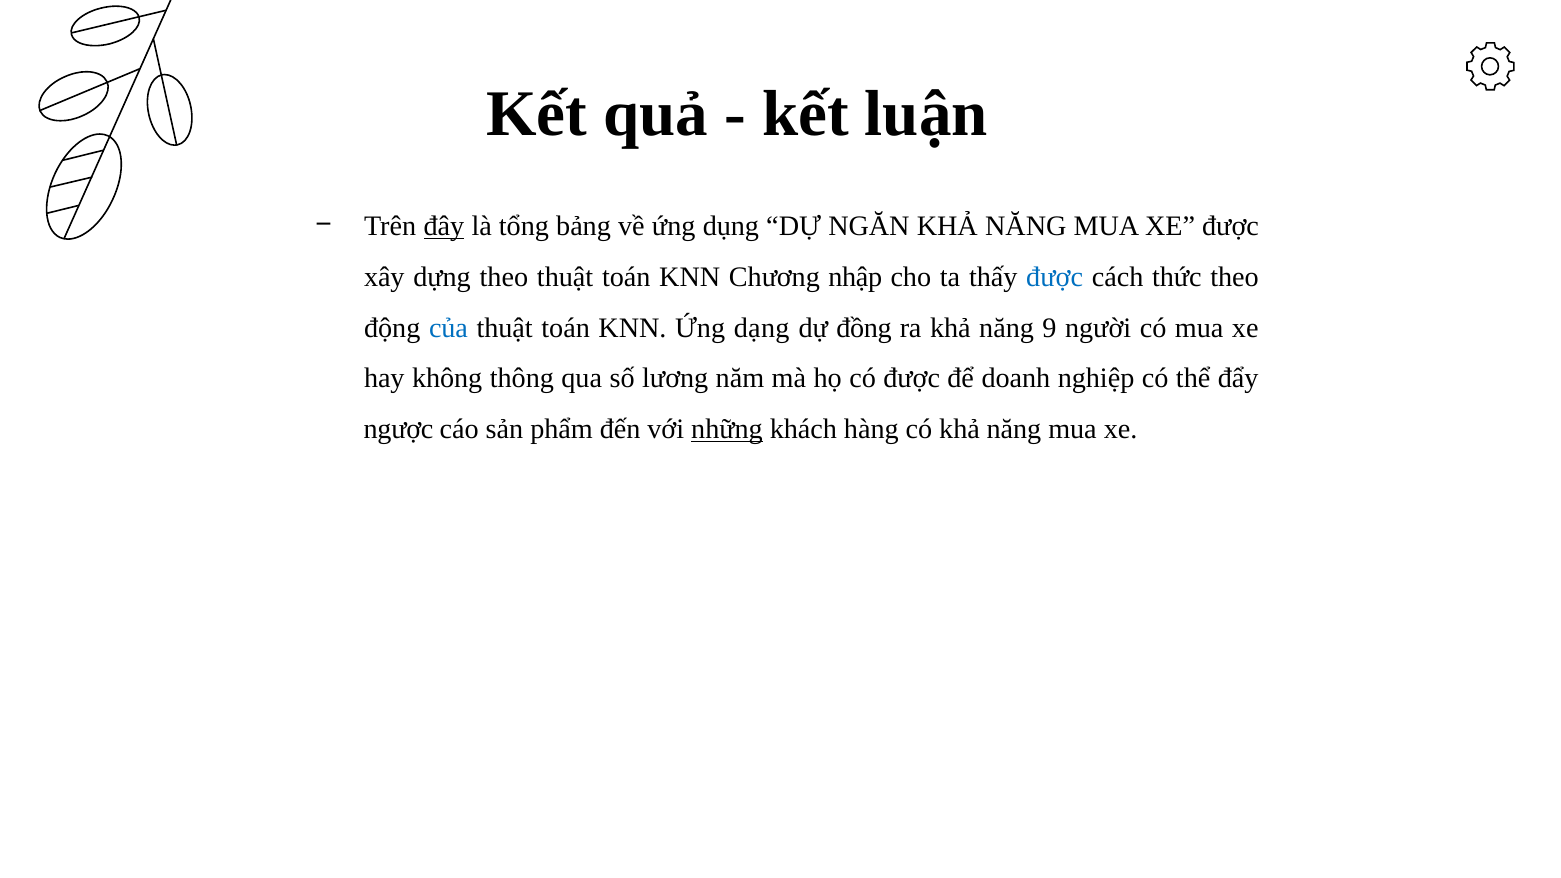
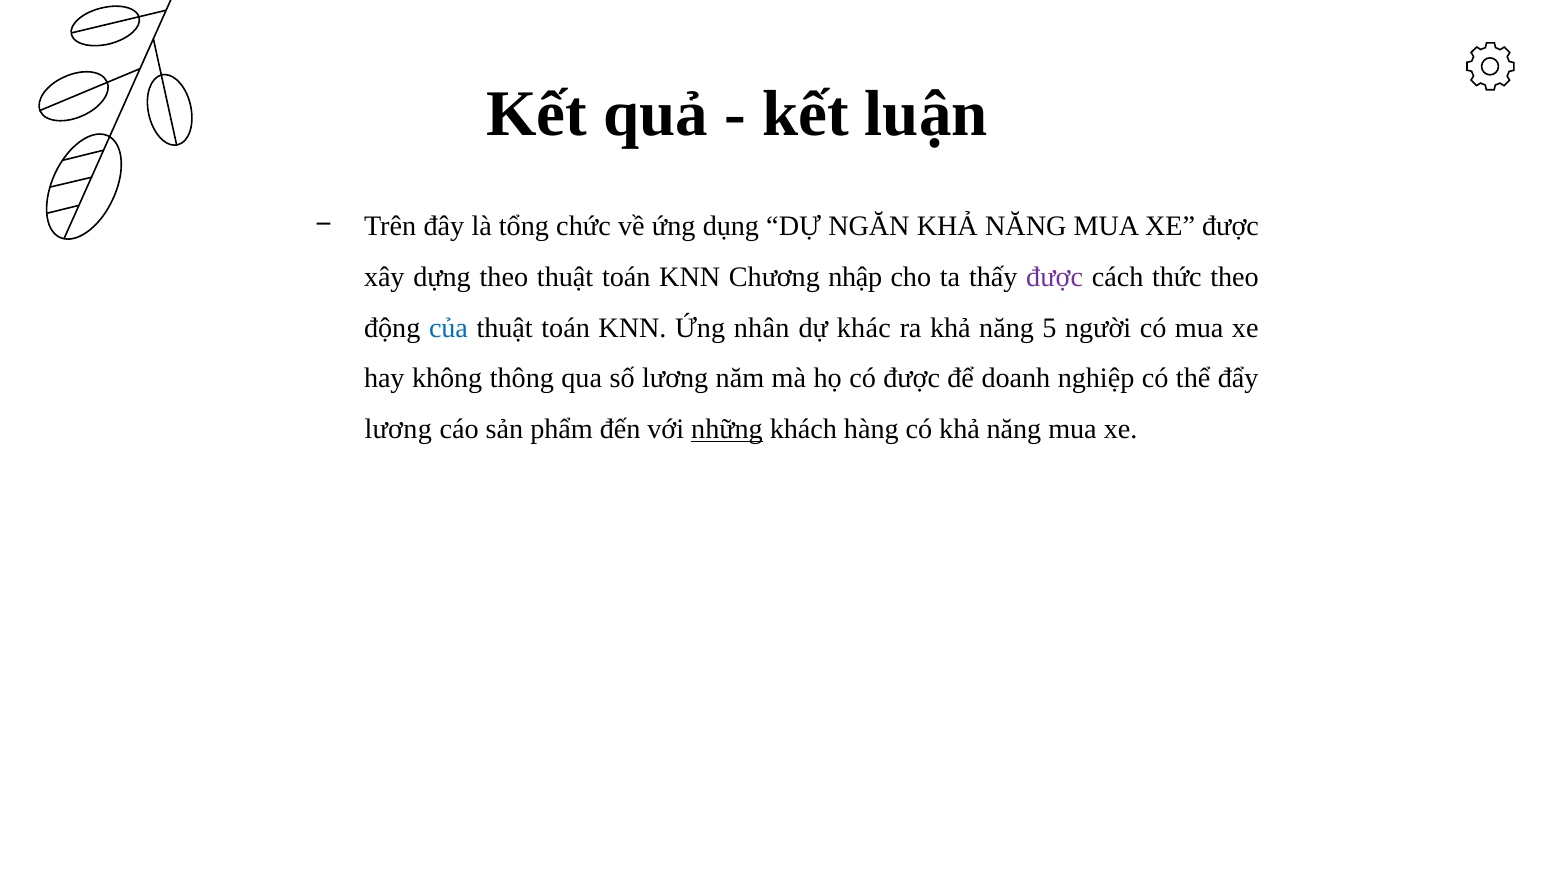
đây underline: present -> none
bảng: bảng -> chức
được at (1055, 277) colour: blue -> purple
dạng: dạng -> nhân
đồng: đồng -> khác
9: 9 -> 5
ngược at (399, 429): ngược -> lương
